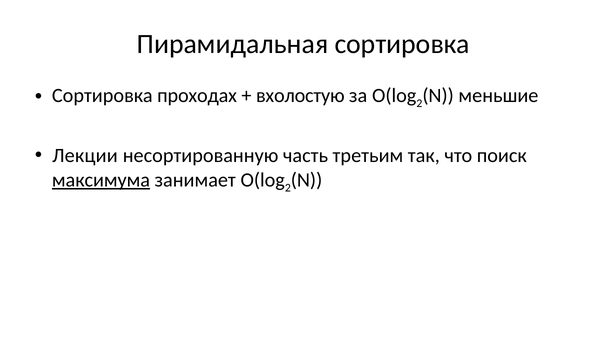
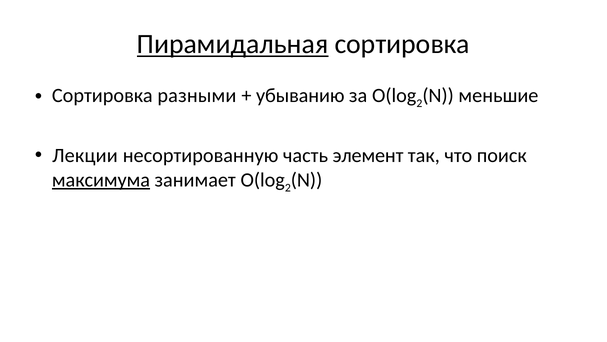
Пирамидальная underline: none -> present
проходах: проходах -> разными
вхолостую: вхолостую -> убыванию
третьим: третьим -> элемент
